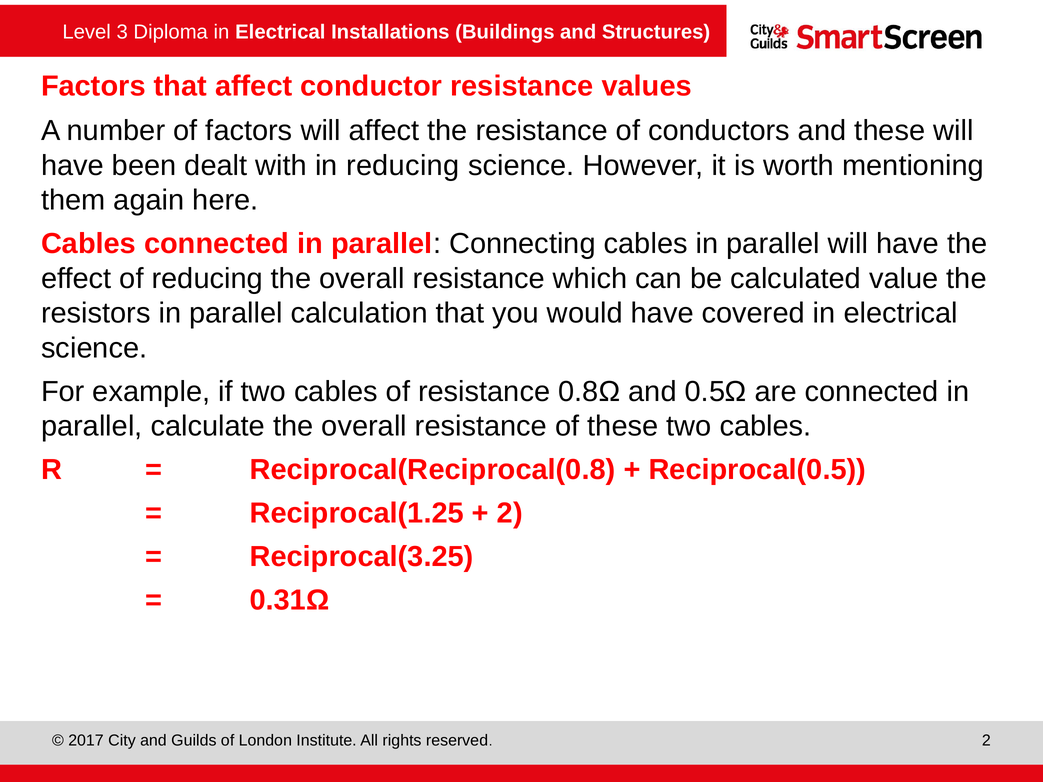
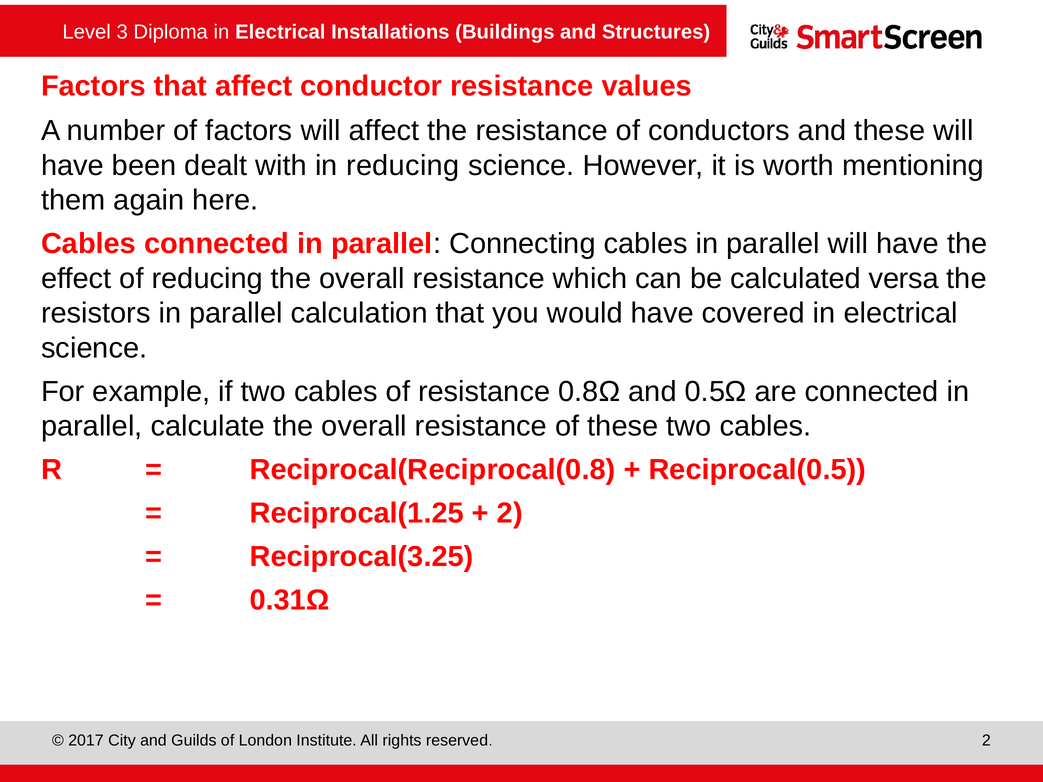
value: value -> versa
